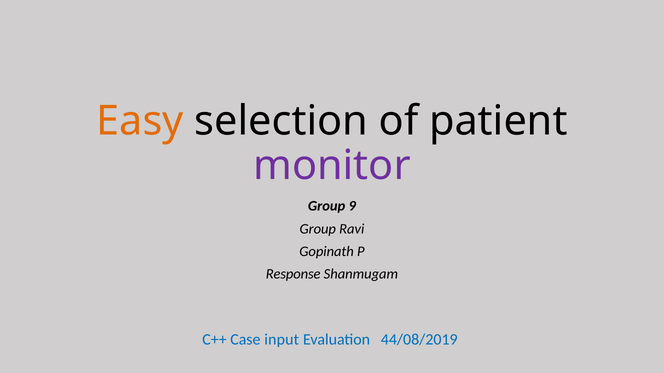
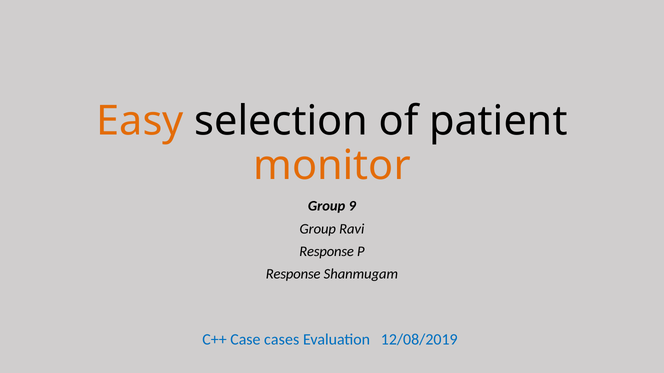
monitor colour: purple -> orange
Gopinath at (327, 252): Gopinath -> Response
input: input -> cases
44/08/2019: 44/08/2019 -> 12/08/2019
